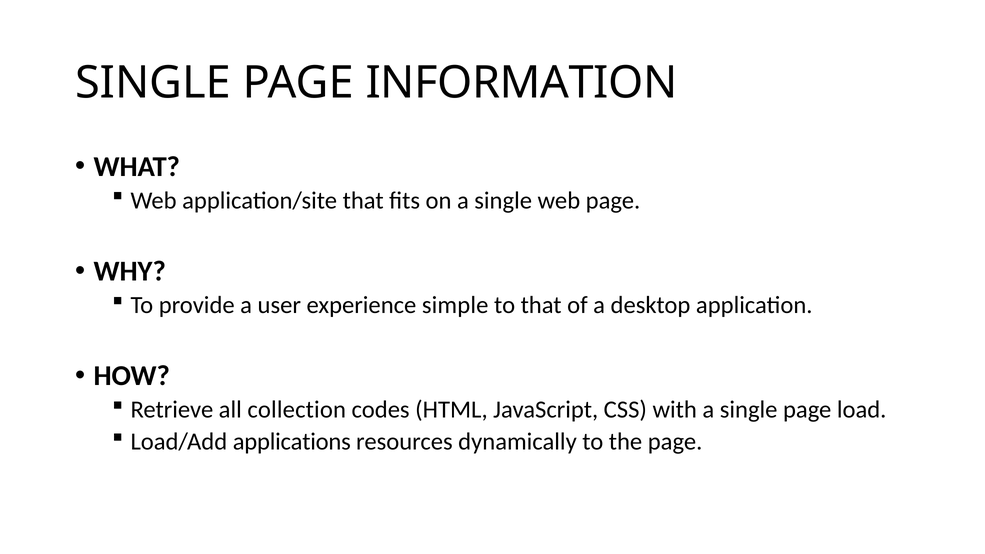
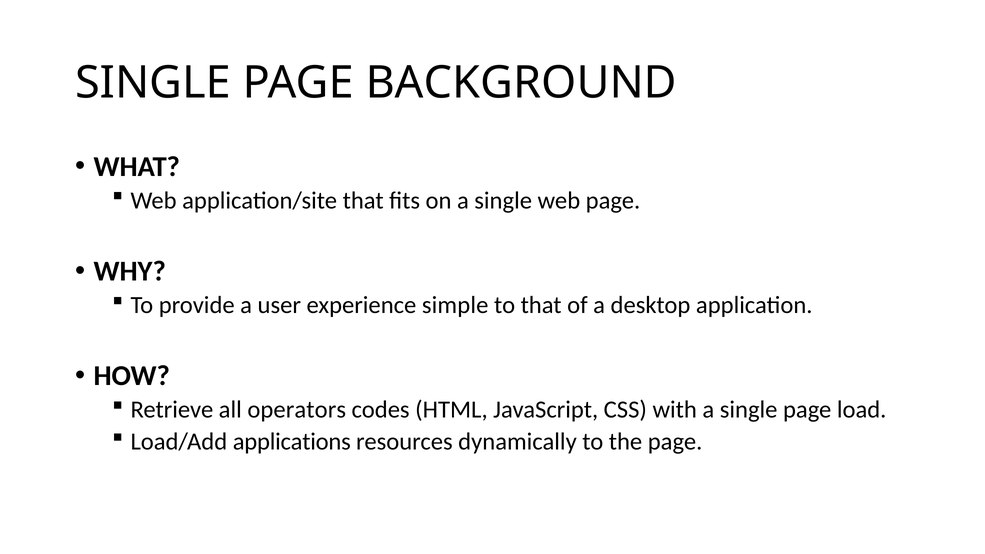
INFORMATION: INFORMATION -> BACKGROUND
collection: collection -> operators
